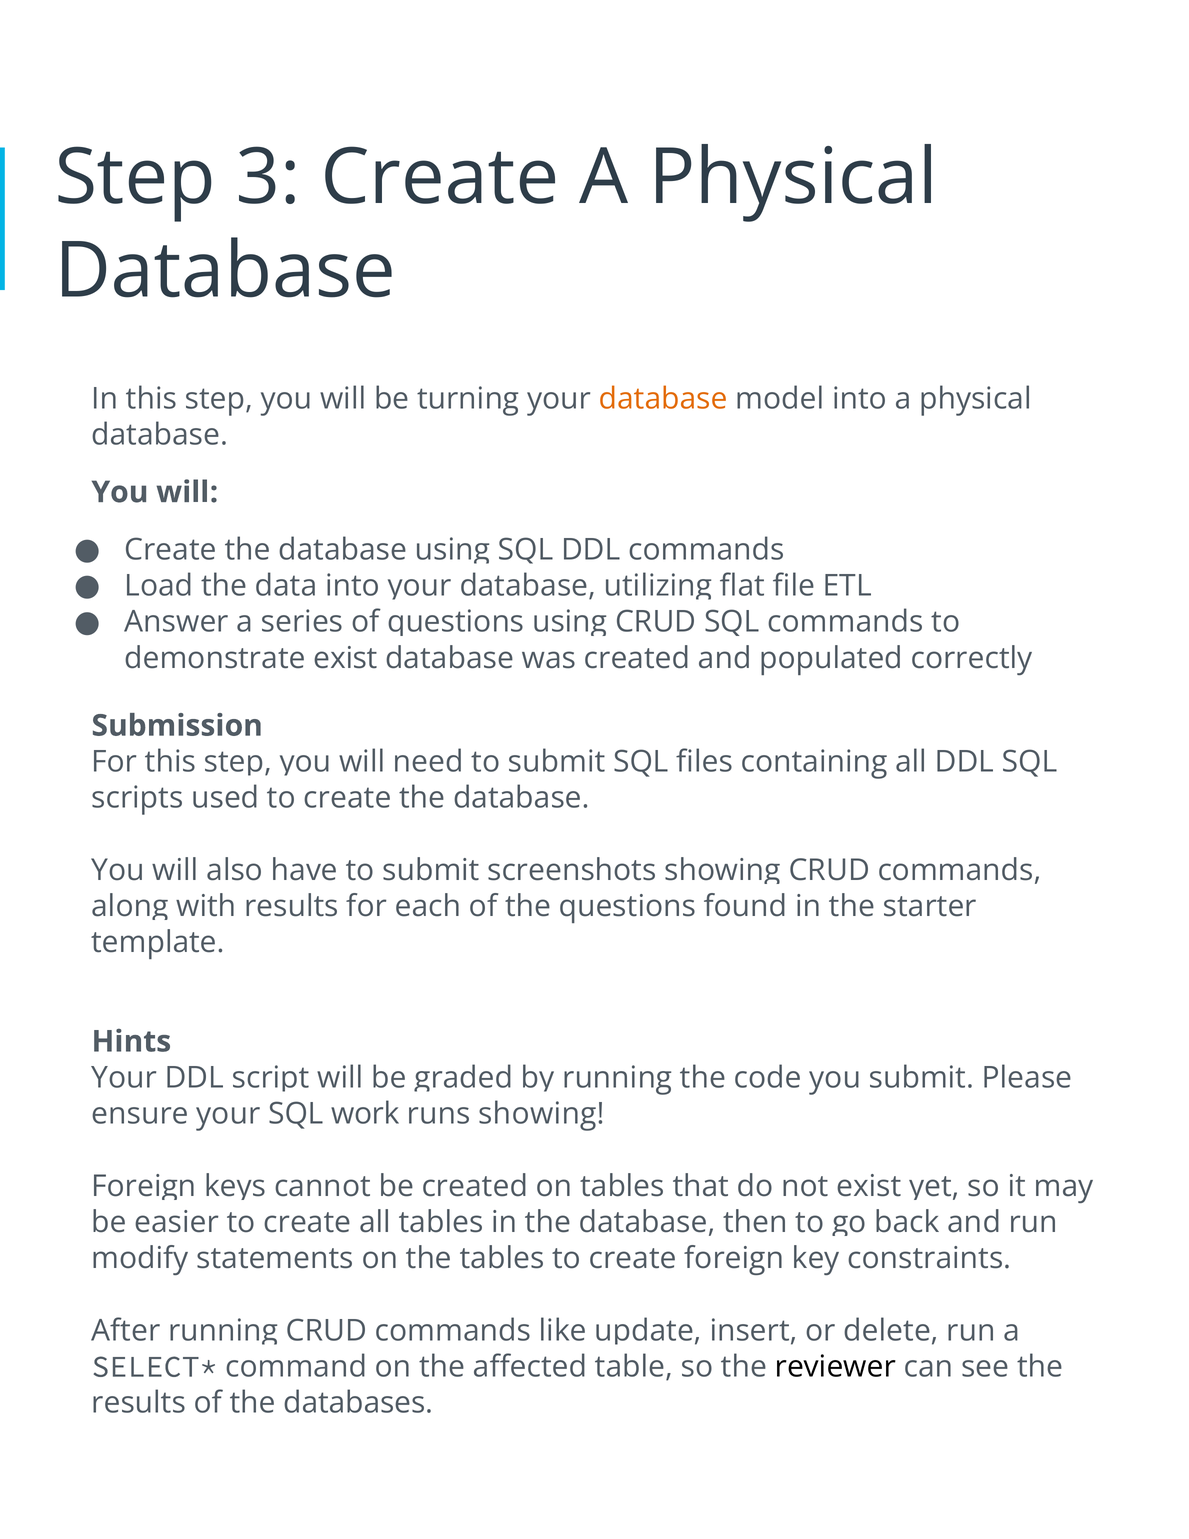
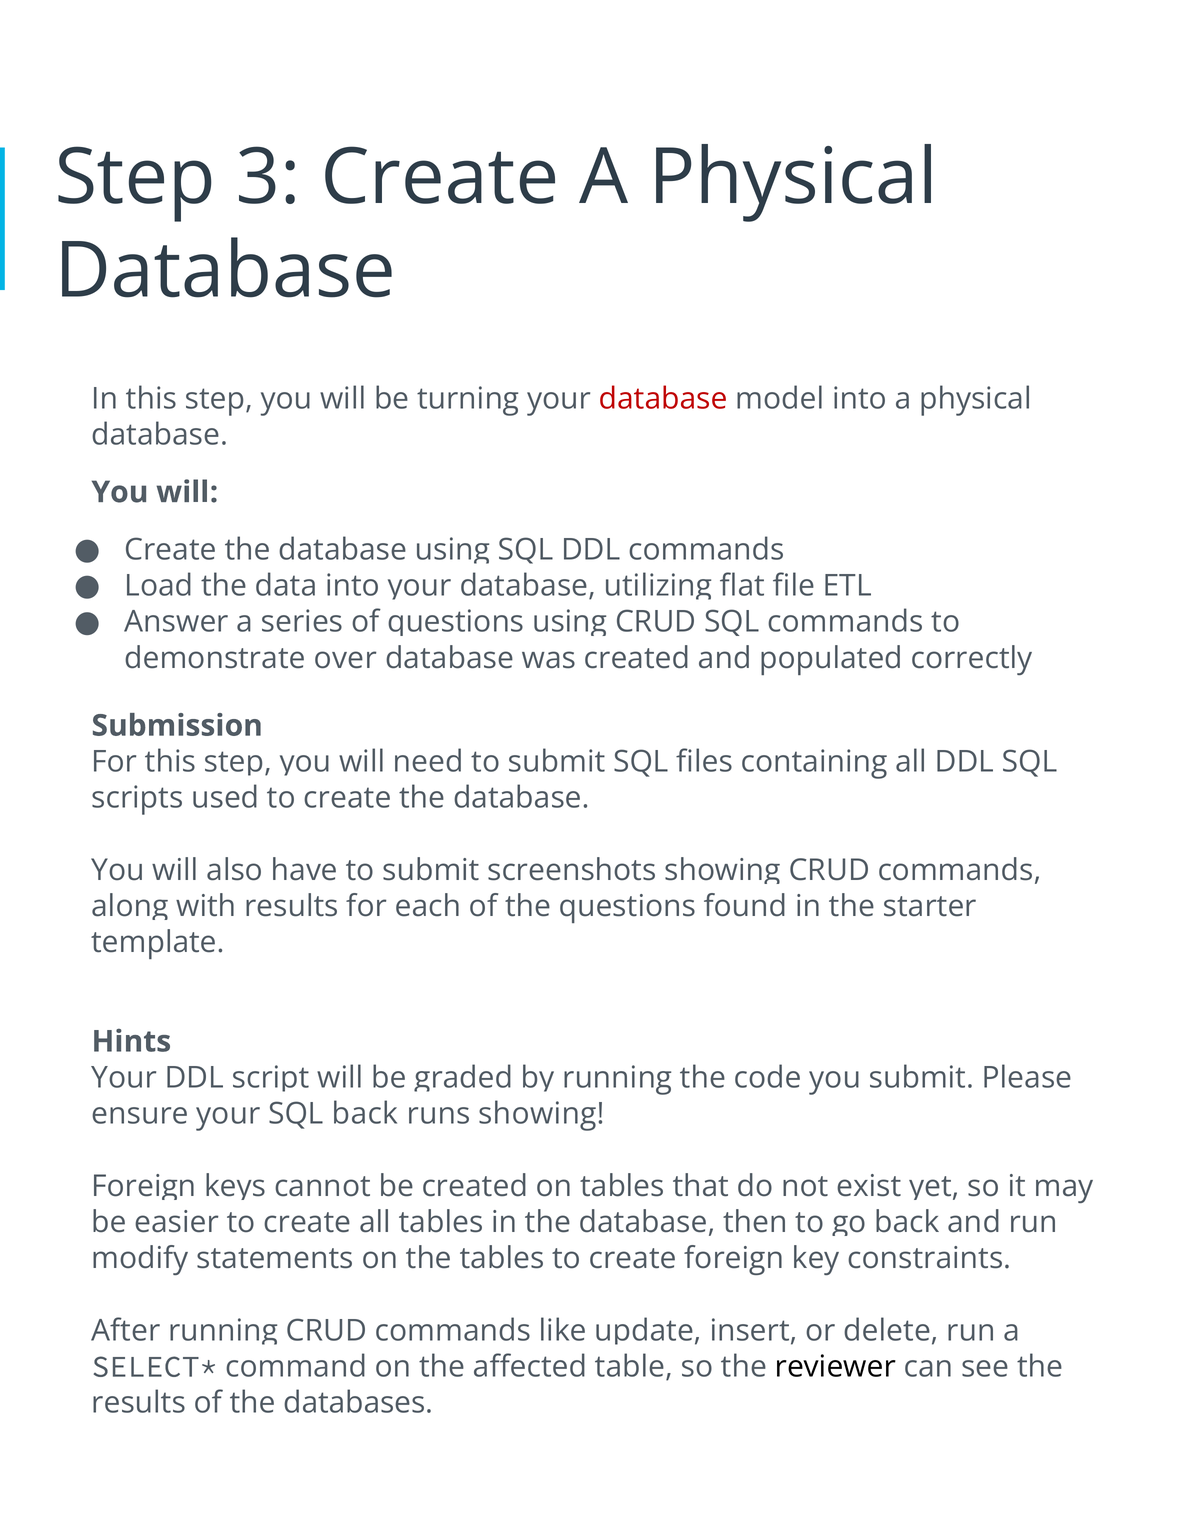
database at (663, 399) colour: orange -> red
demonstrate exist: exist -> over
SQL work: work -> back
